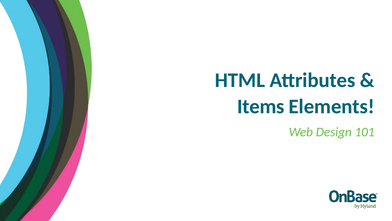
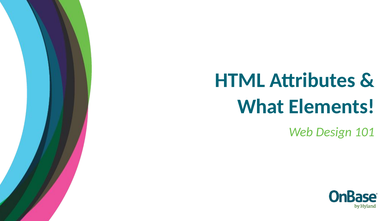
Items: Items -> What
